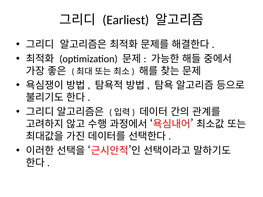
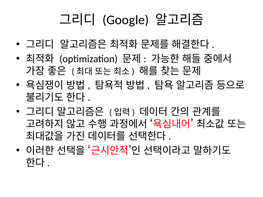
Earliest: Earliest -> Google
